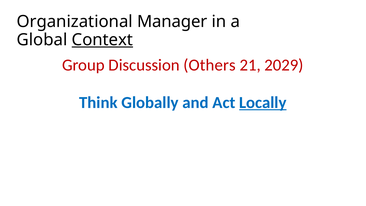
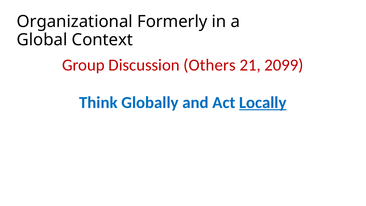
Manager: Manager -> Formerly
Context underline: present -> none
2029: 2029 -> 2099
